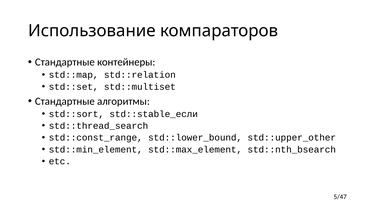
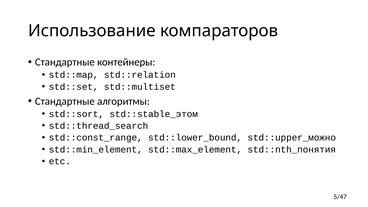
std::stable_если: std::stable_если -> std::stable_этом
std::upper_other: std::upper_other -> std::upper_можно
std::nth_bsearch: std::nth_bsearch -> std::nth_понятия
